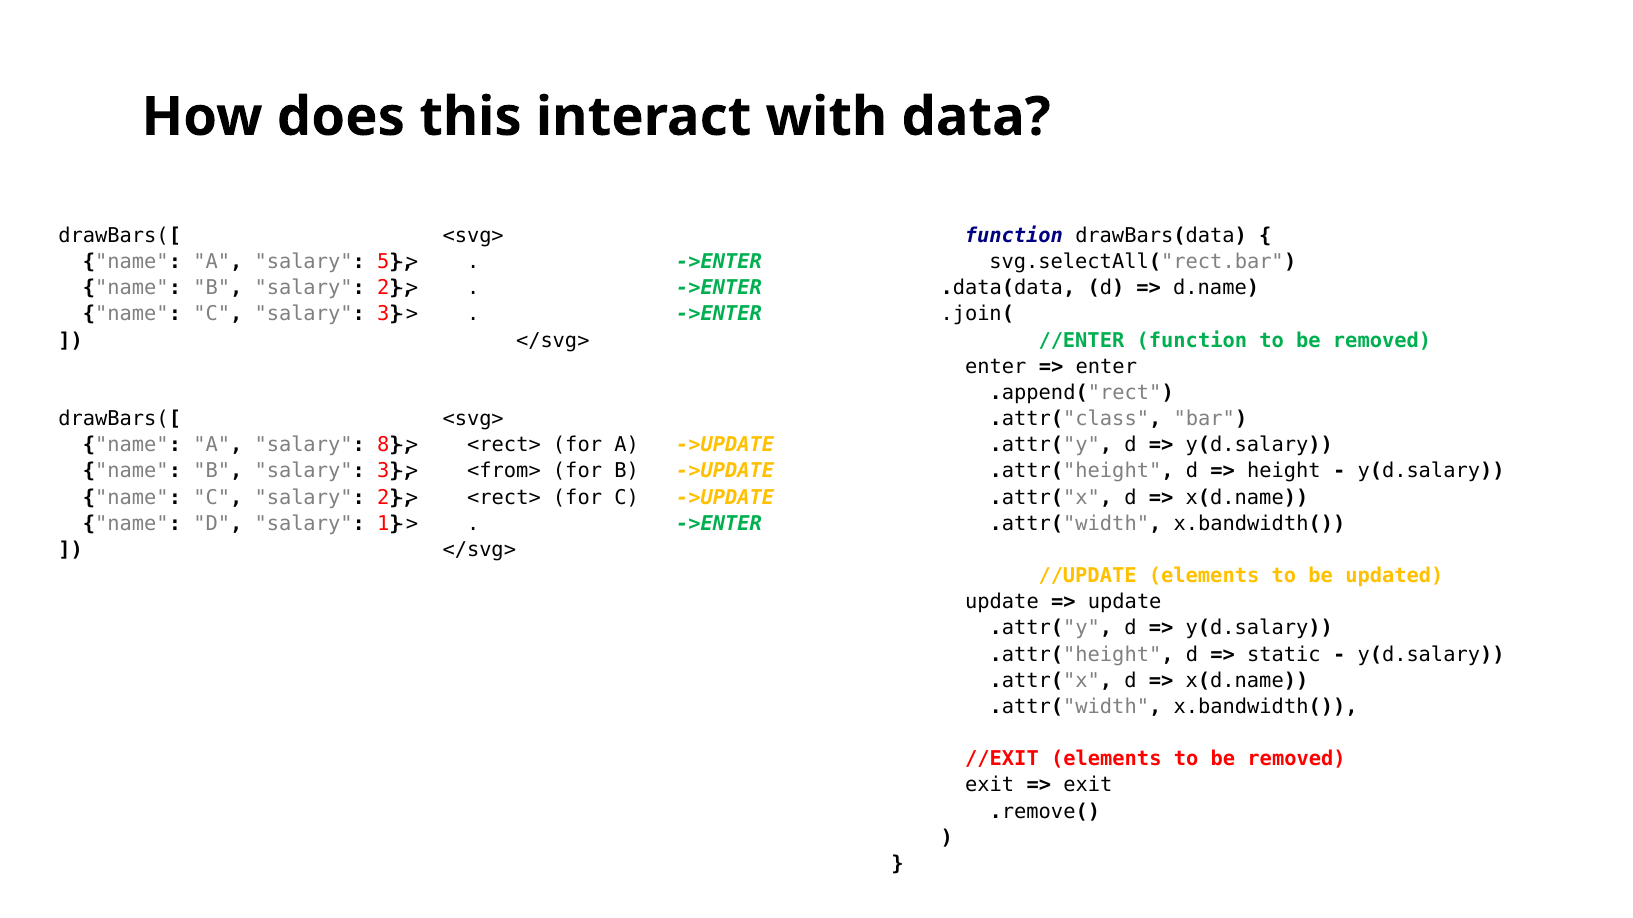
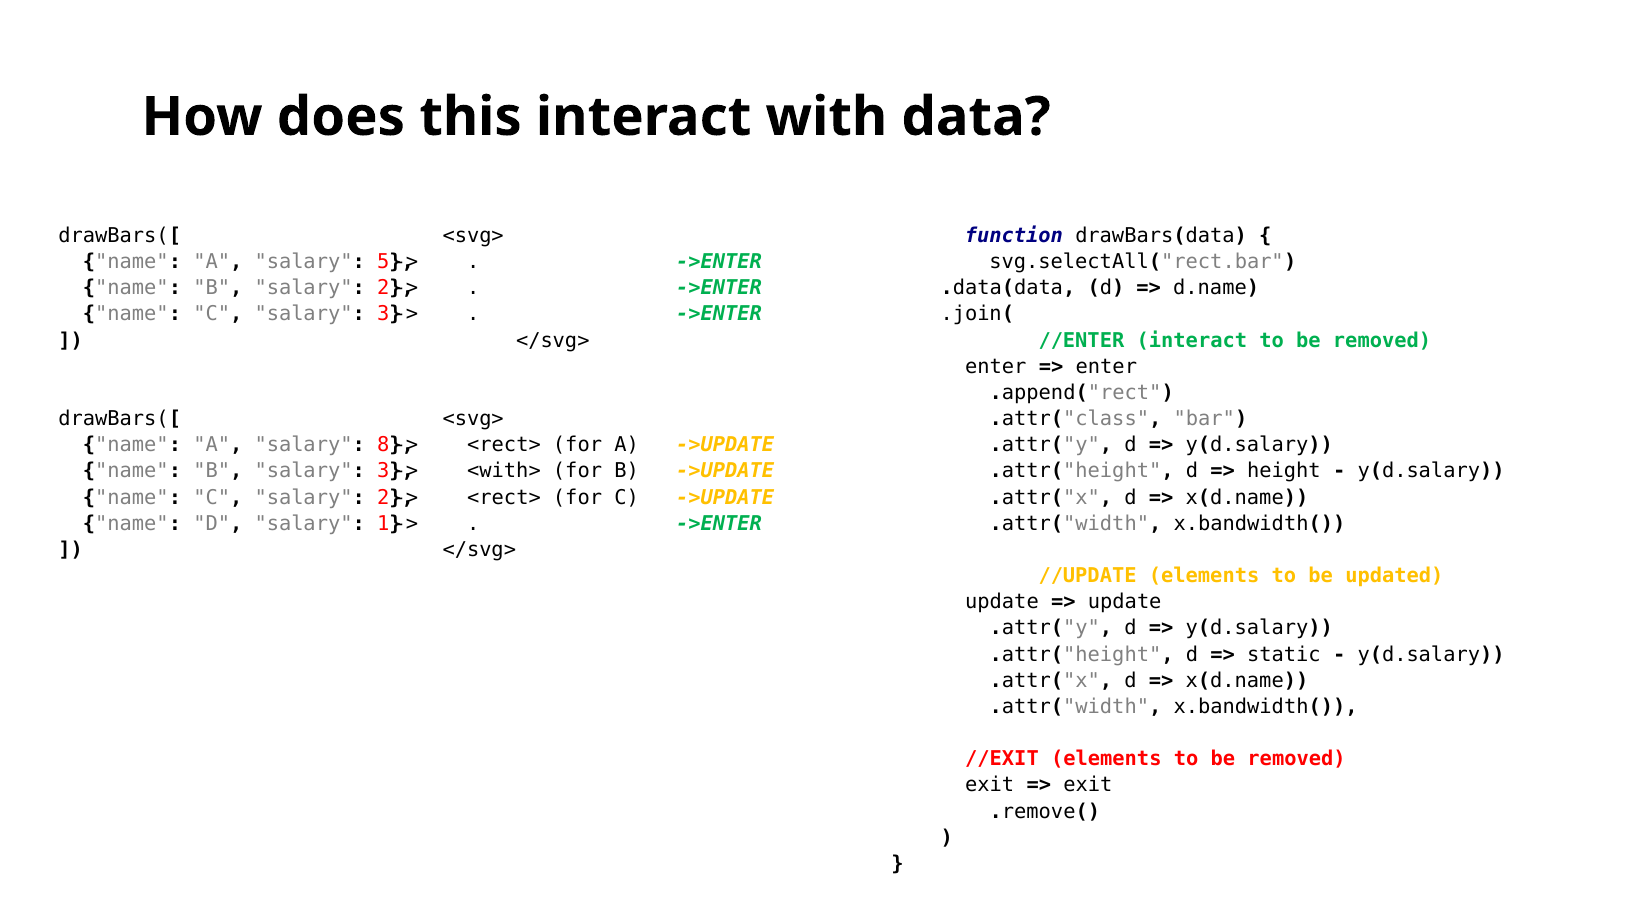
//ENTER function: function -> interact
<from>: <from> -> <with>
